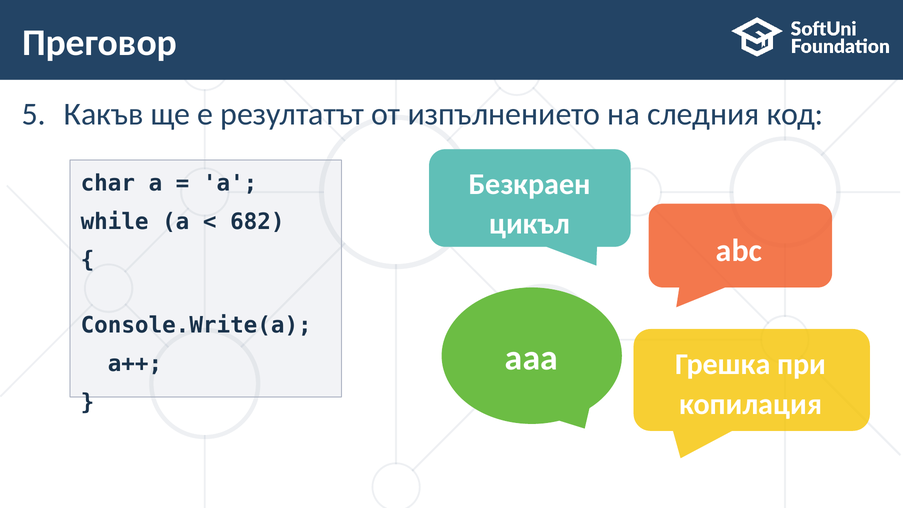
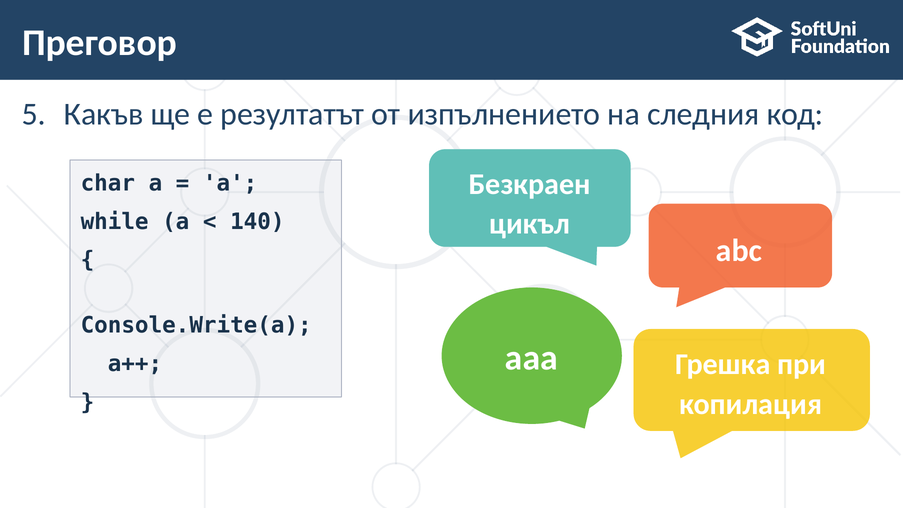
682: 682 -> 140
